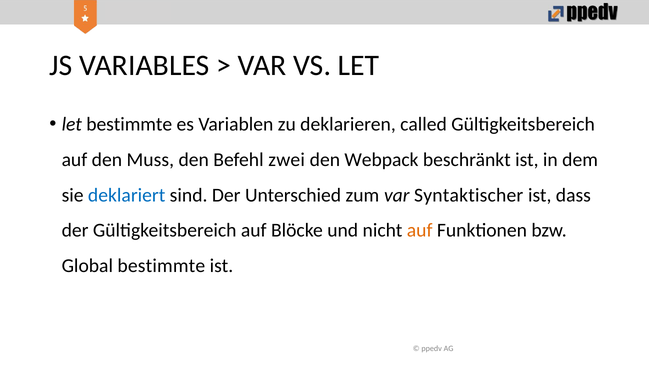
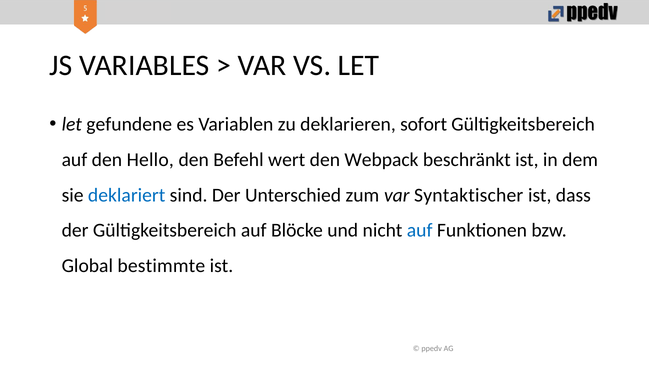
let bestimmte: bestimmte -> gefundene
called: called -> sofort
Muss: Muss -> Hello
zwei: zwei -> wert
auf at (420, 230) colour: orange -> blue
